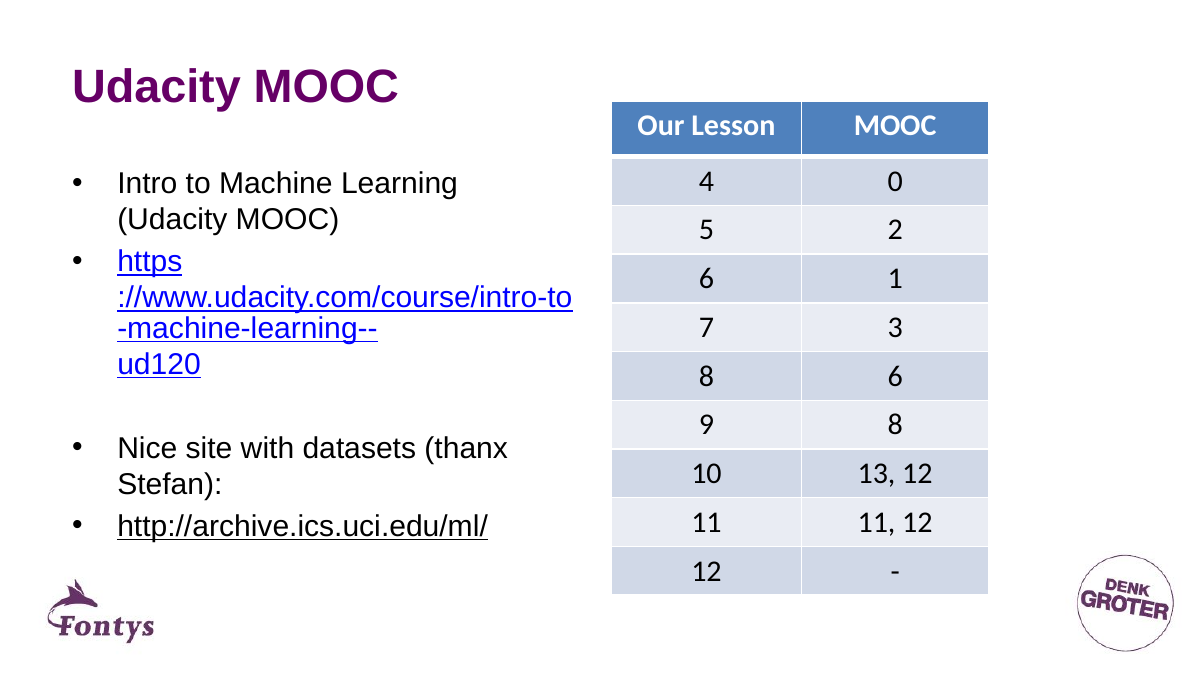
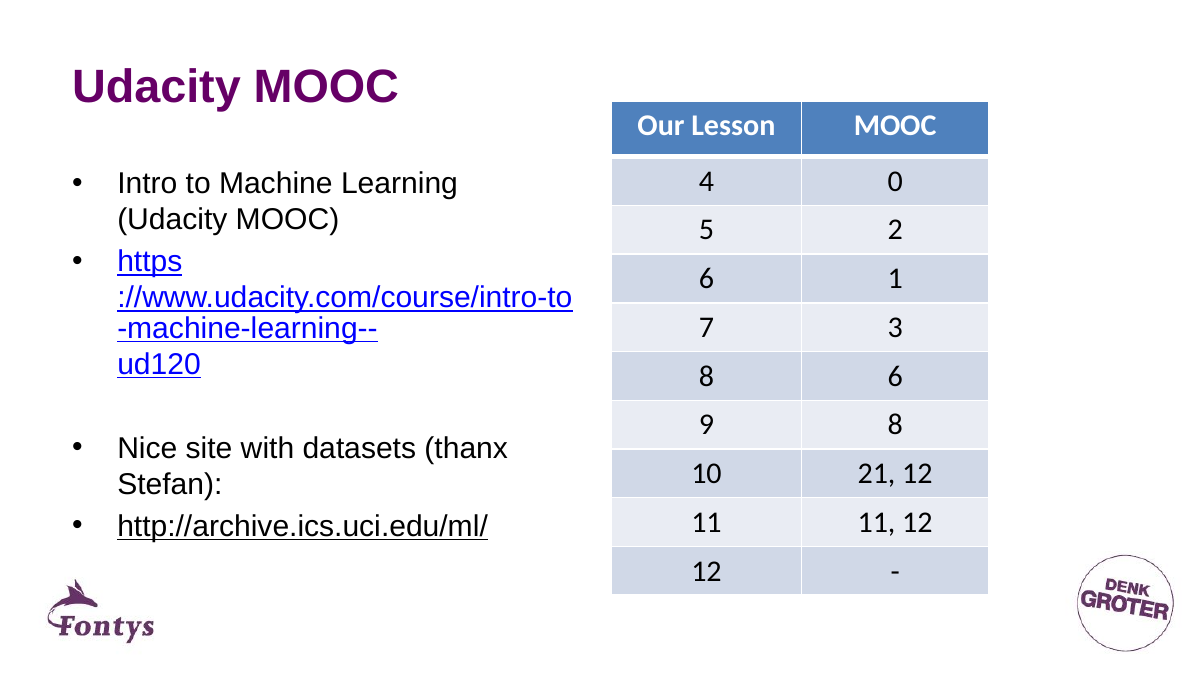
13: 13 -> 21
